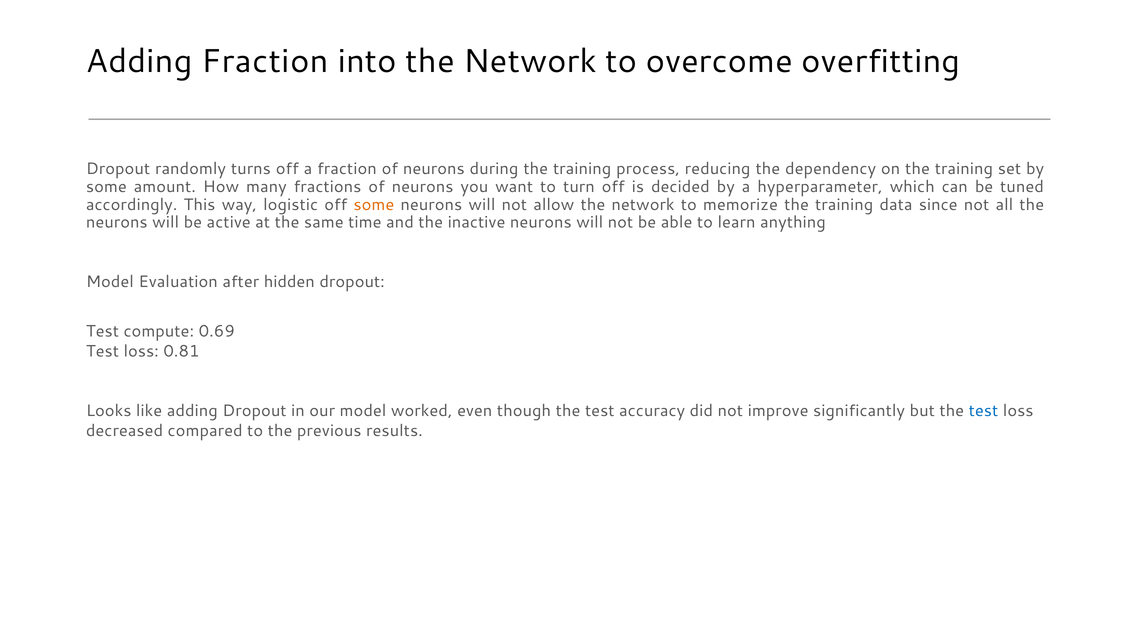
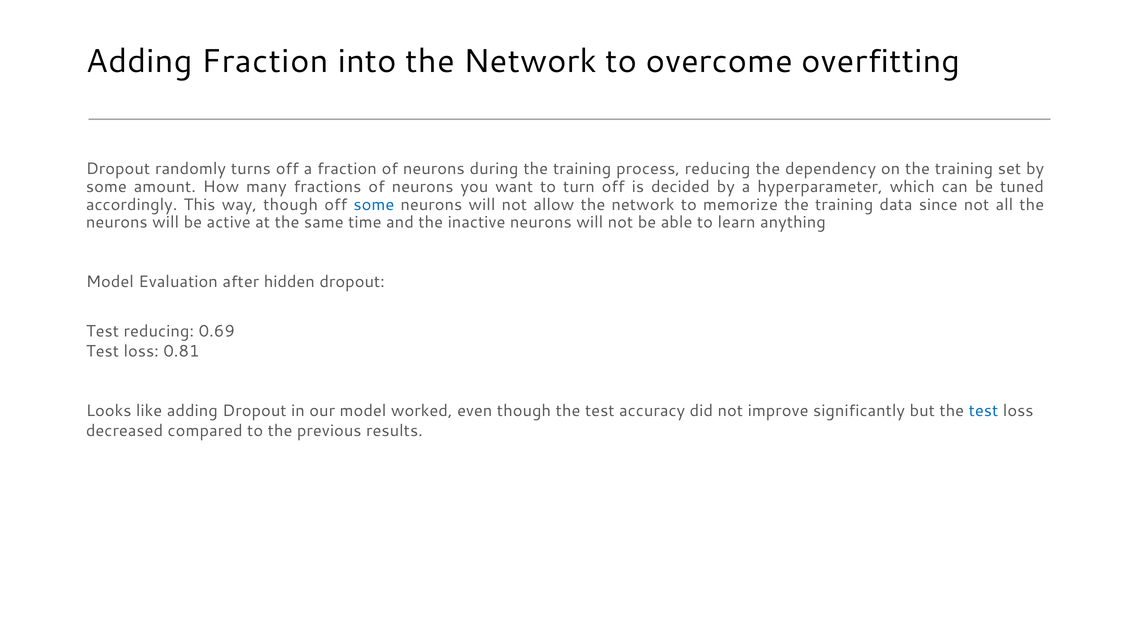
way logistic: logistic -> though
some at (374, 205) colour: orange -> blue
Test compute: compute -> reducing
